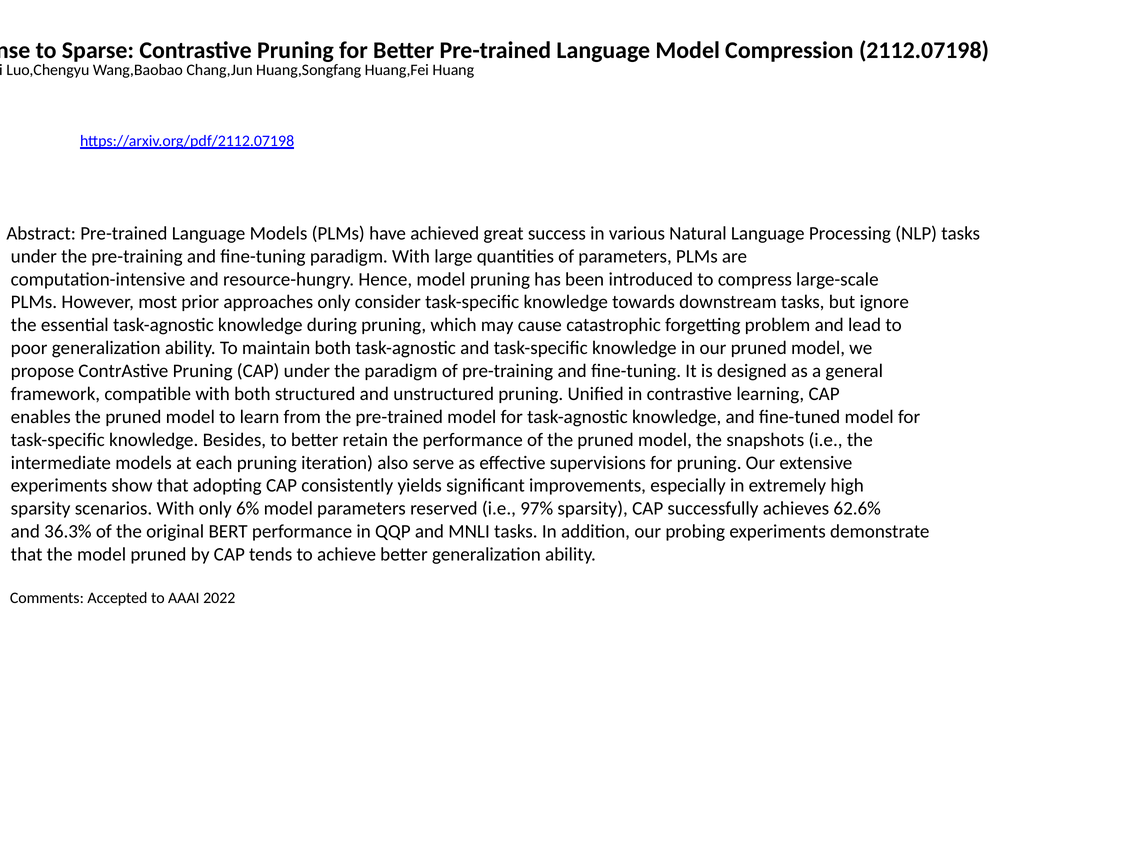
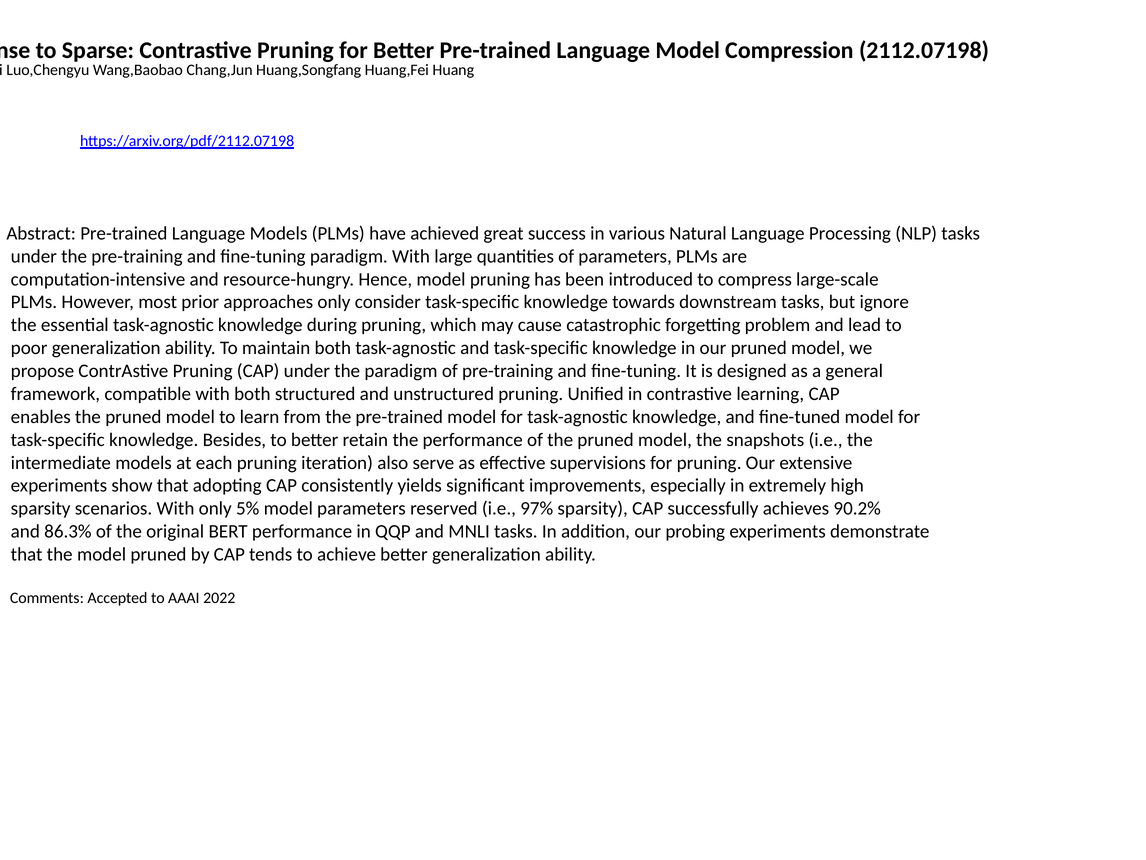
6%: 6% -> 5%
62.6%: 62.6% -> 90.2%
36.3%: 36.3% -> 86.3%
